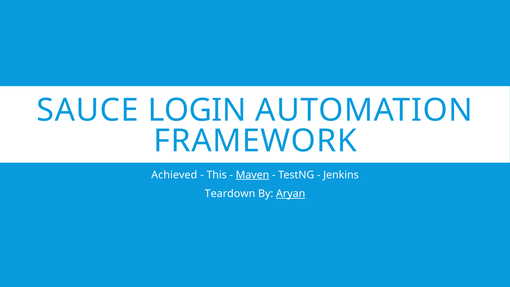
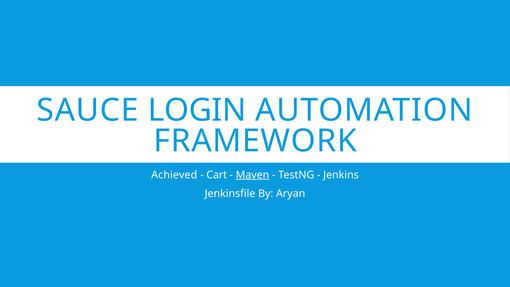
This: This -> Cart
Teardown: Teardown -> Jenkinsfile
Aryan underline: present -> none
